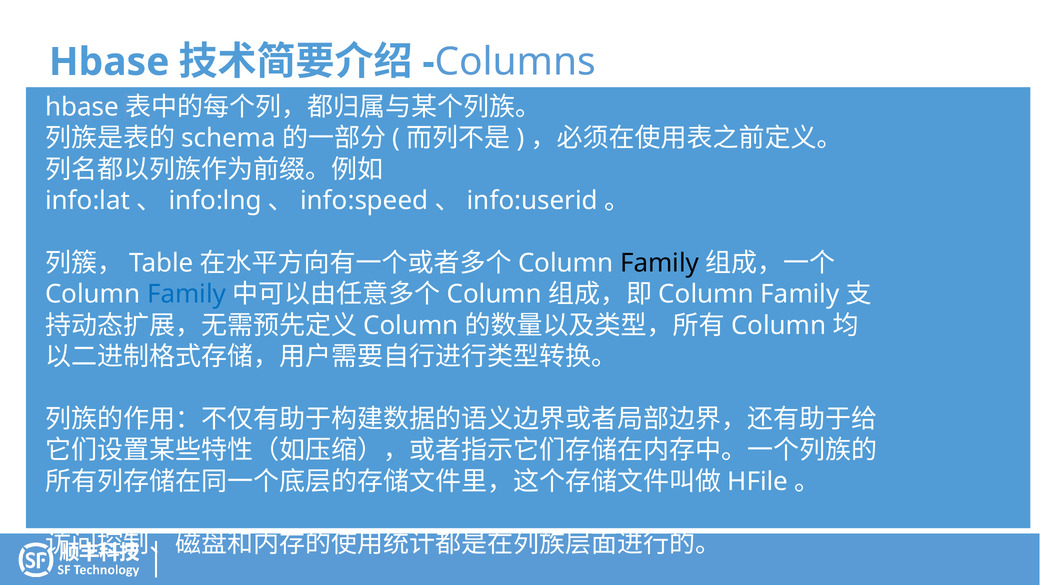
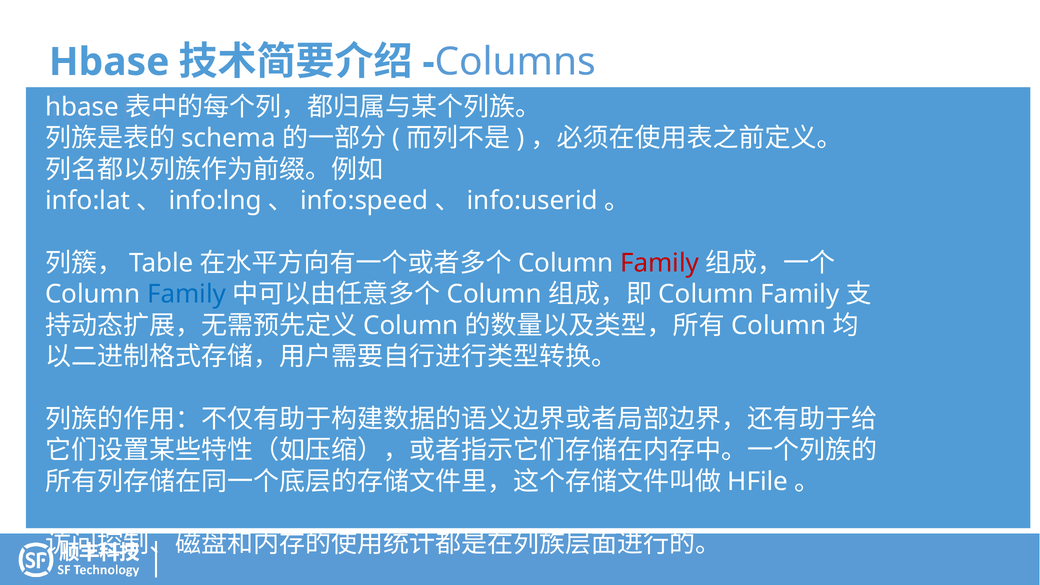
Family at (660, 263) colour: black -> red
